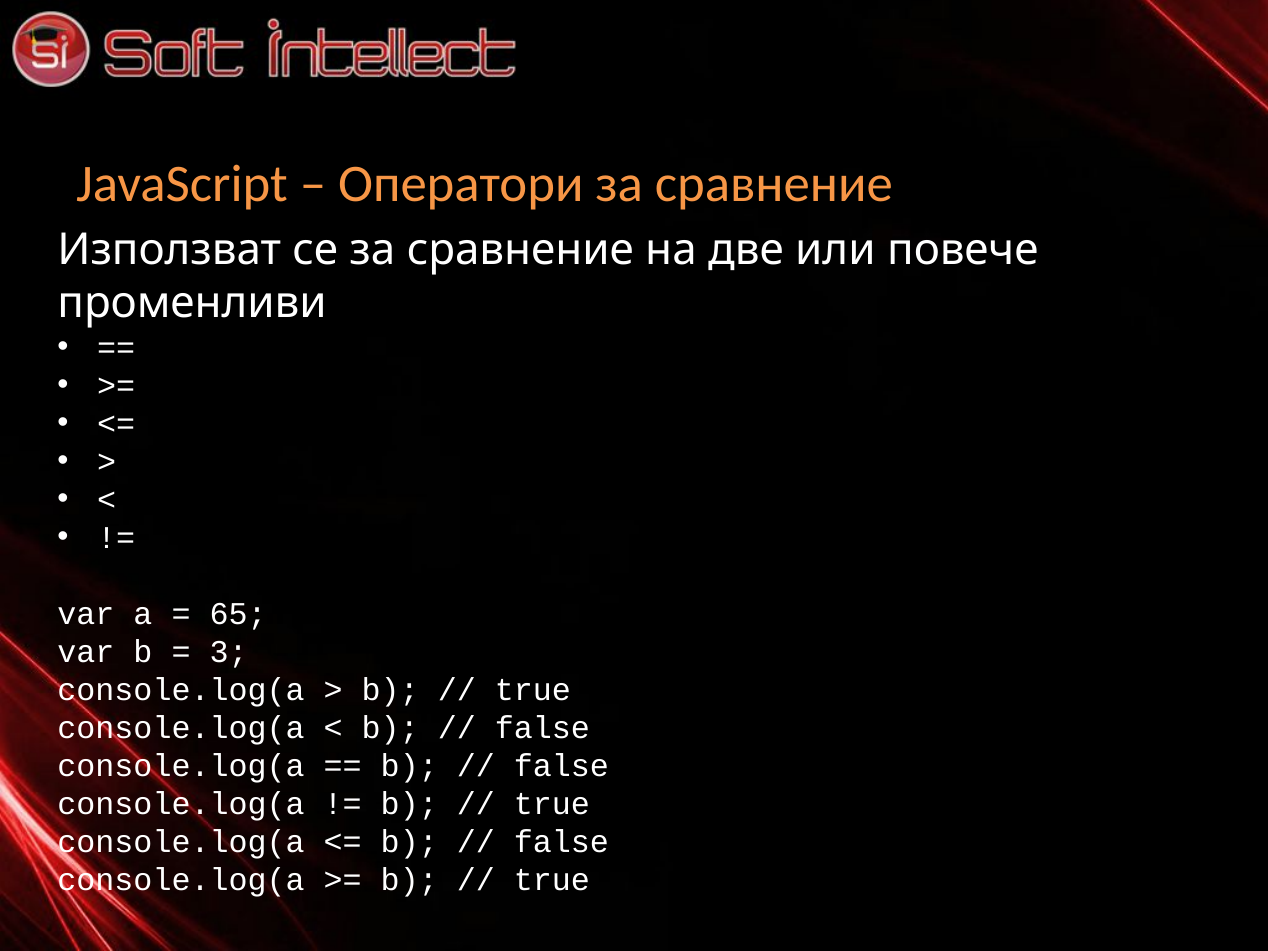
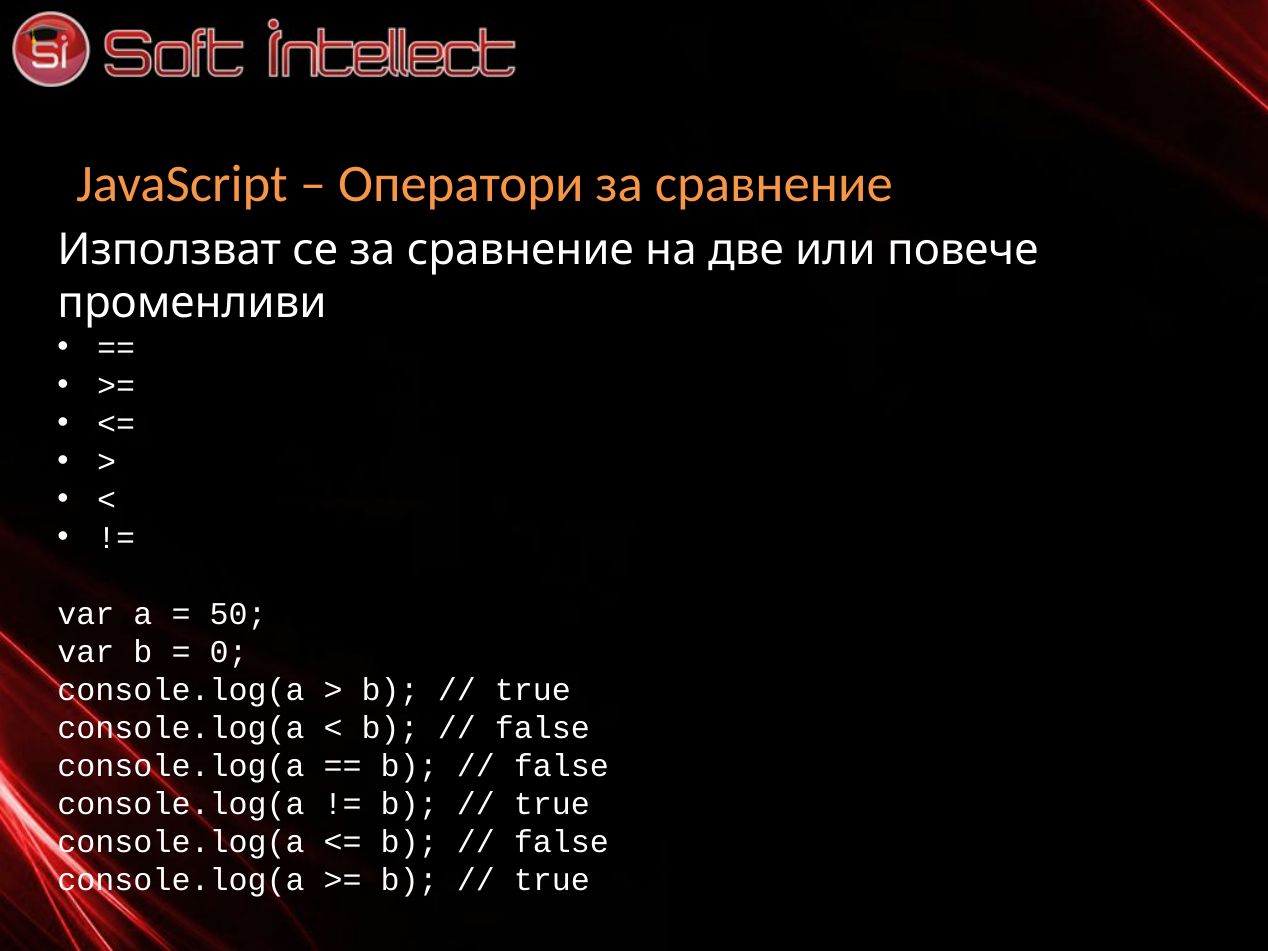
65: 65 -> 50
3: 3 -> 0
